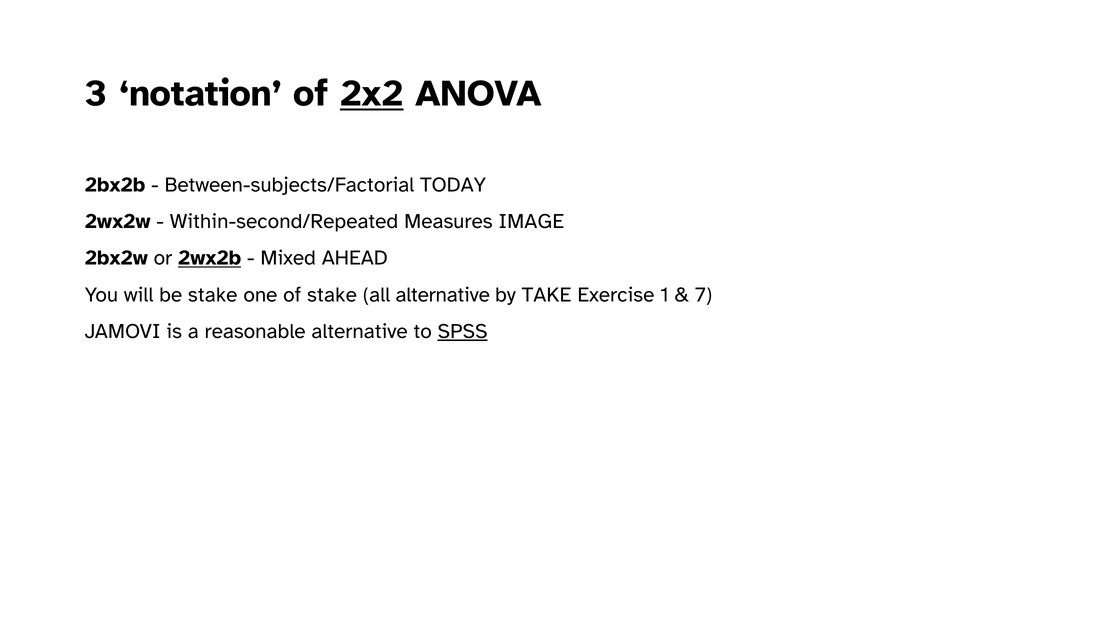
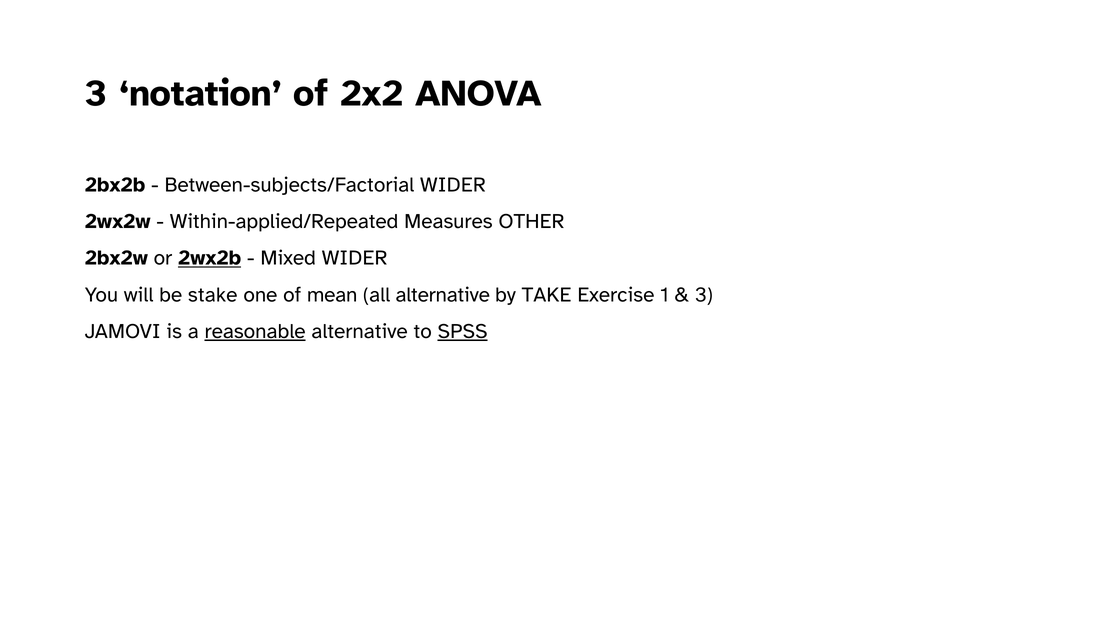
2x2 underline: present -> none
Between-subjects/Factorial TODAY: TODAY -> WIDER
Within-second/Repeated: Within-second/Repeated -> Within-applied/Repeated
IMAGE: IMAGE -> OTHER
Mixed AHEAD: AHEAD -> WIDER
of stake: stake -> mean
7 at (704, 295): 7 -> 3
reasonable underline: none -> present
